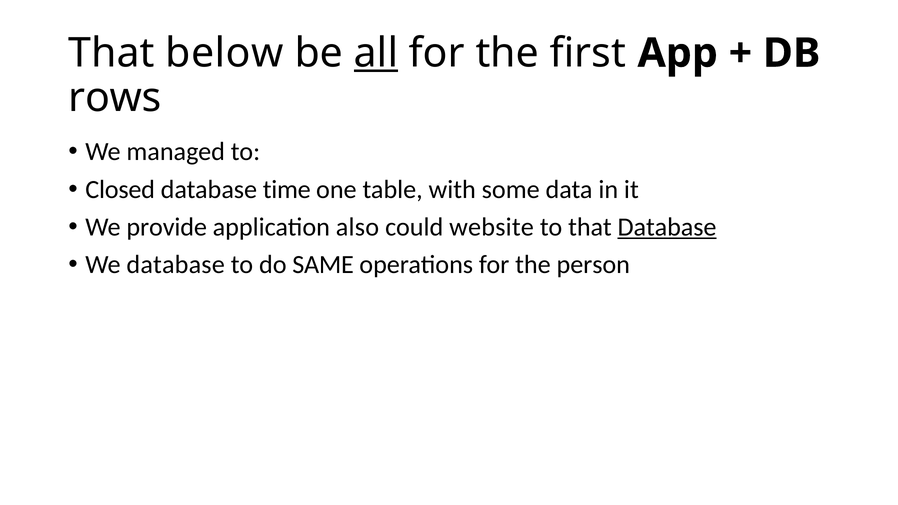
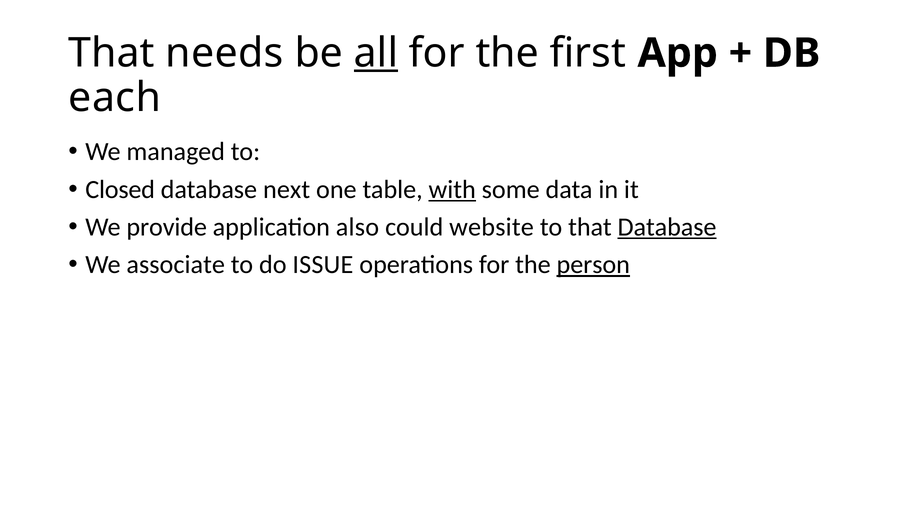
below: below -> needs
rows: rows -> each
time: time -> next
with underline: none -> present
We database: database -> associate
SAME: SAME -> ISSUE
person underline: none -> present
